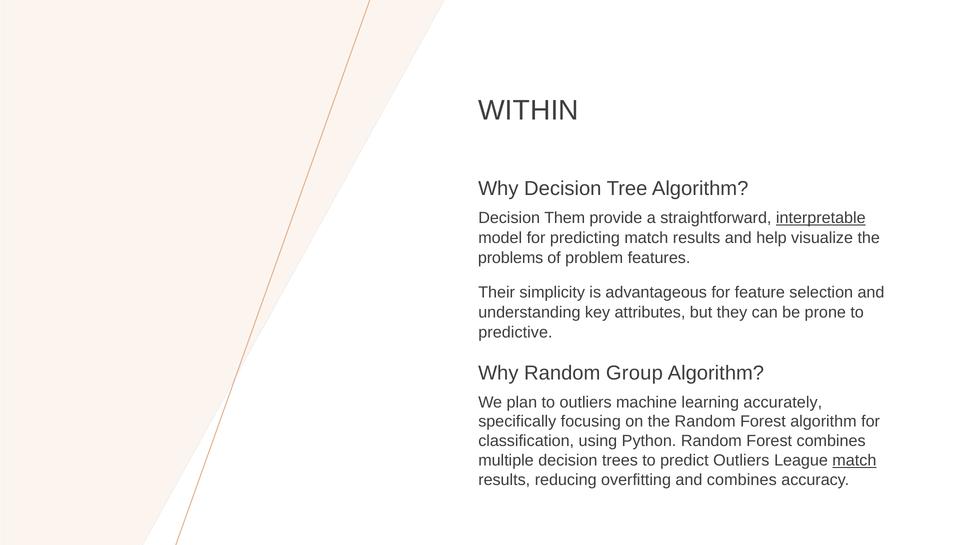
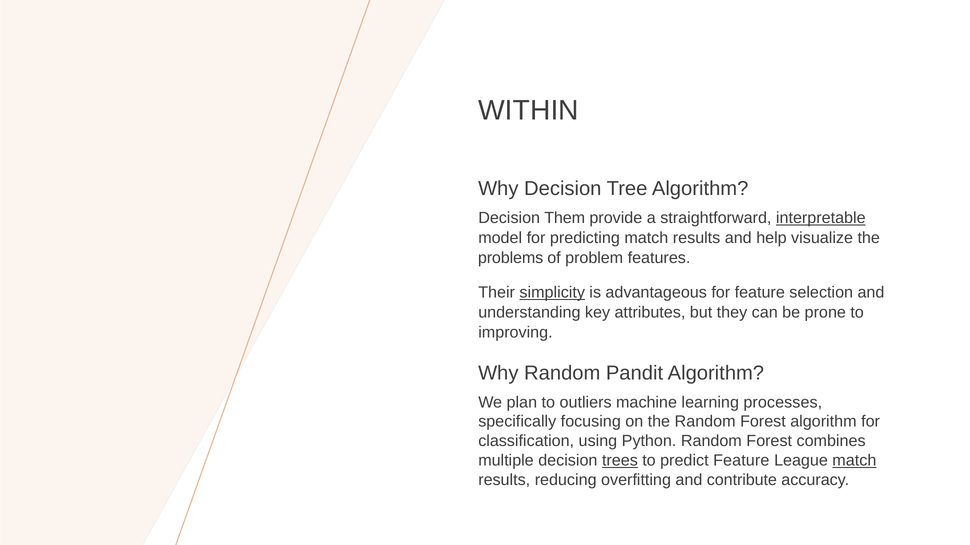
simplicity underline: none -> present
predictive: predictive -> improving
Group: Group -> Pandit
accurately: accurately -> processes
trees underline: none -> present
predict Outliers: Outliers -> Feature
and combines: combines -> contribute
